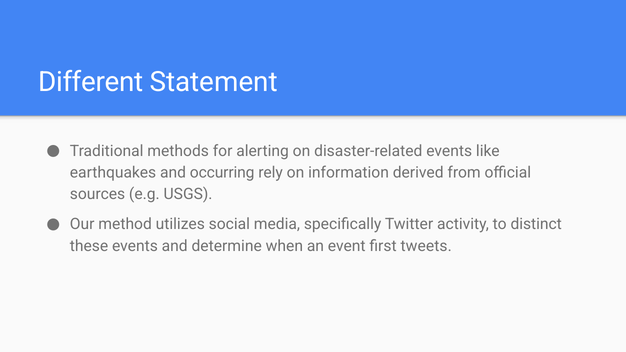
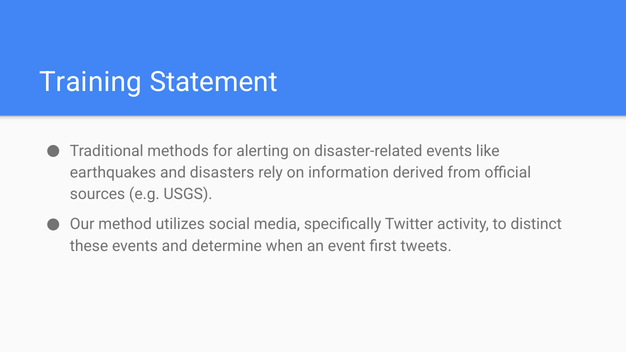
Different: Different -> Training
occurring: occurring -> disasters
